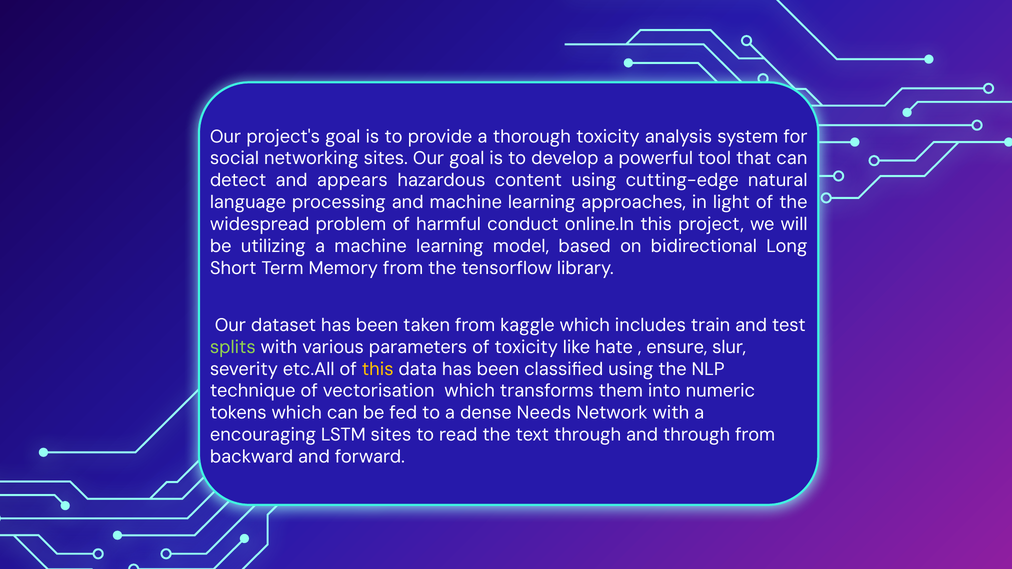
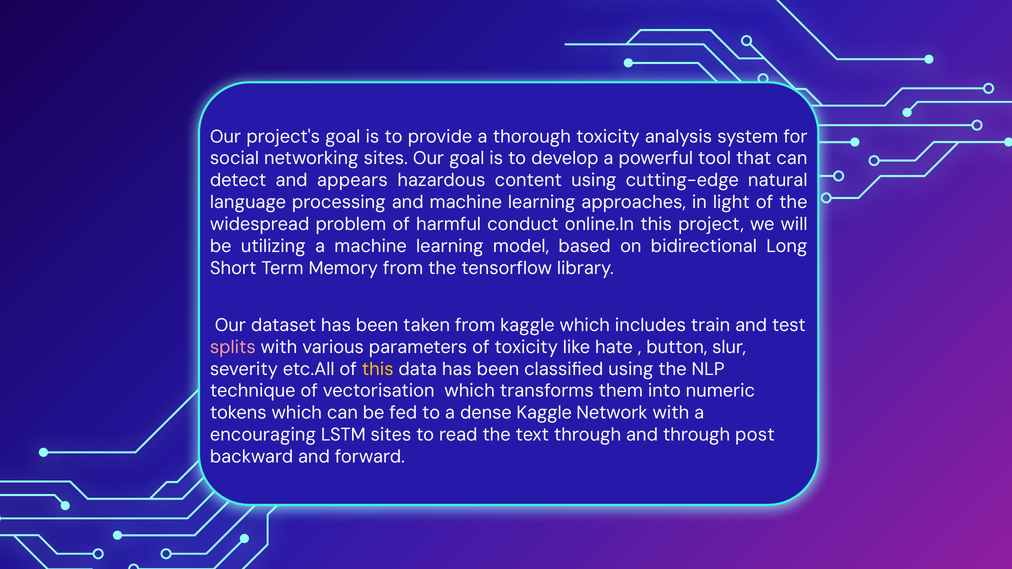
splits colour: light green -> pink
ensure: ensure -> button
dense Needs: Needs -> Kaggle
through from: from -> post
